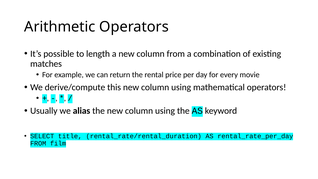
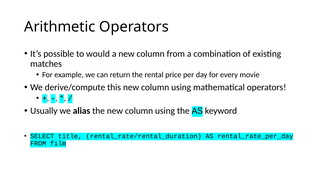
length: length -> would
